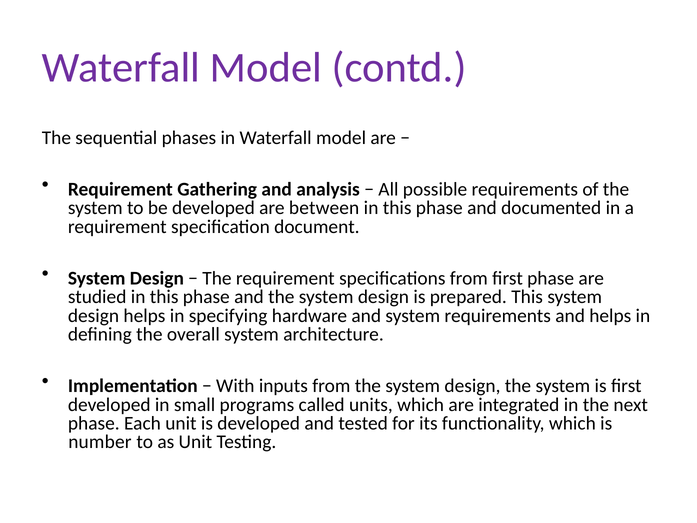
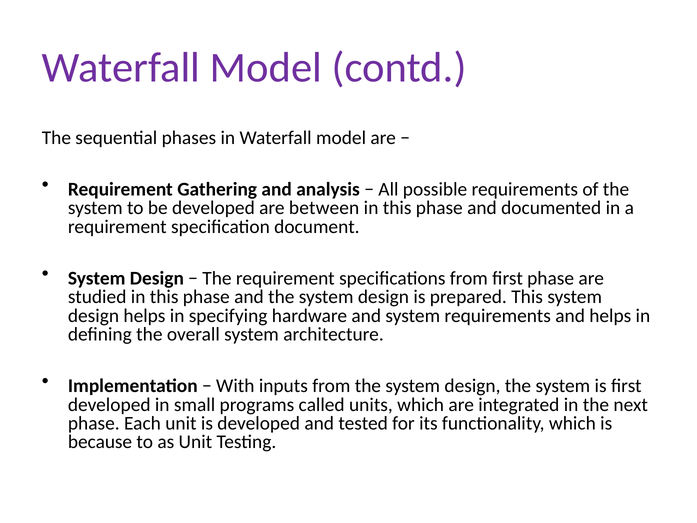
number: number -> because
